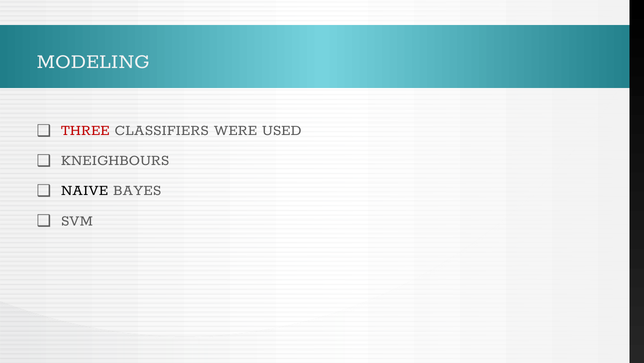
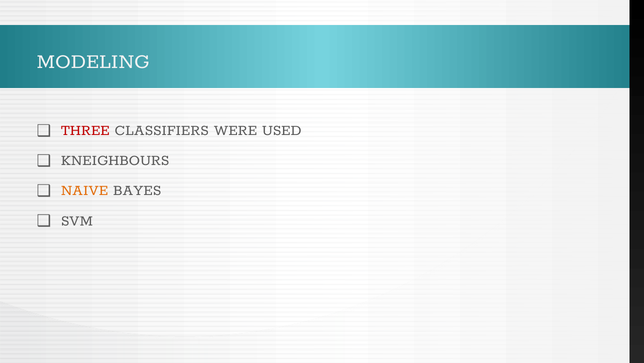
NAIVE colour: black -> orange
